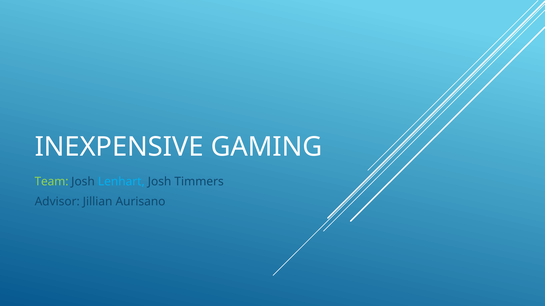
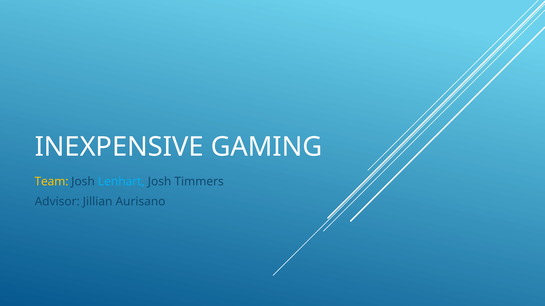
Team colour: light green -> yellow
